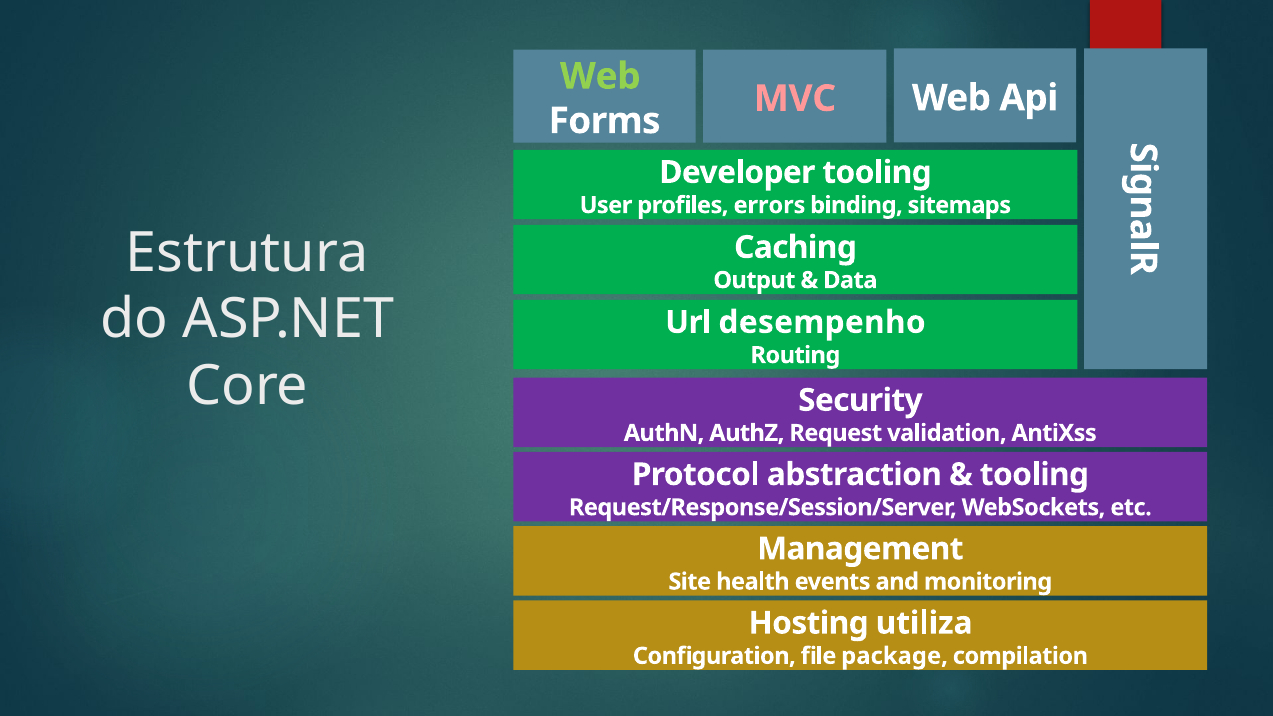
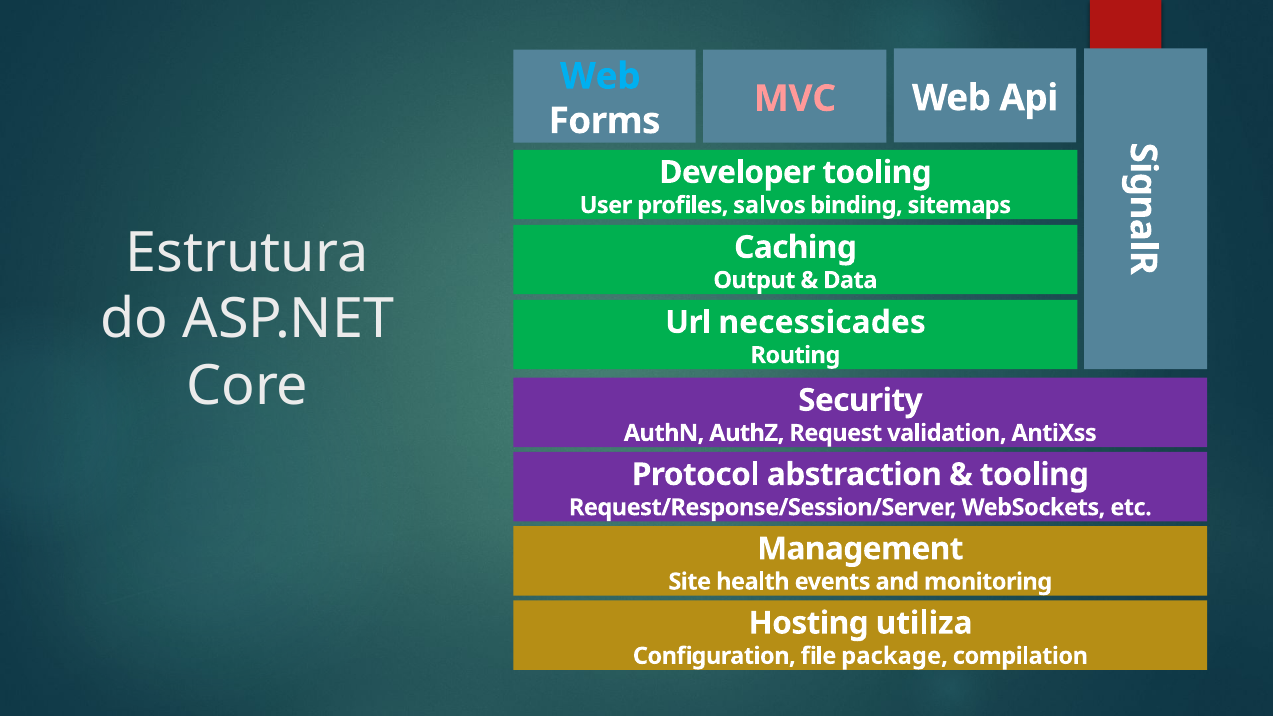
Web at (600, 76) colour: light green -> light blue
errors: errors -> salvos
desempenho: desempenho -> necessicades
